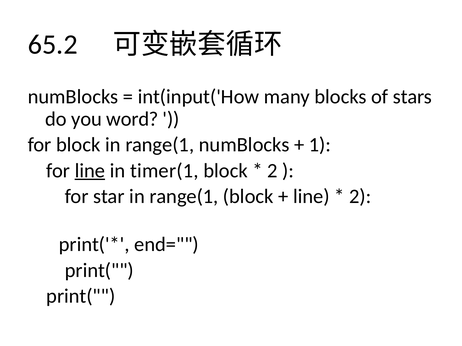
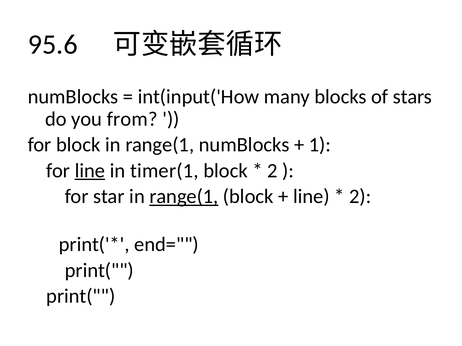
65.2: 65.2 -> 95.6
word: word -> from
range(1 at (184, 197) underline: none -> present
